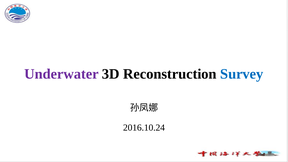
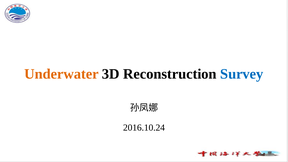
Underwater colour: purple -> orange
